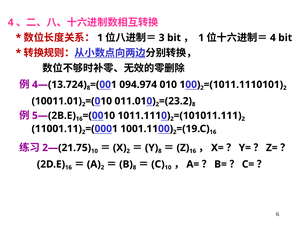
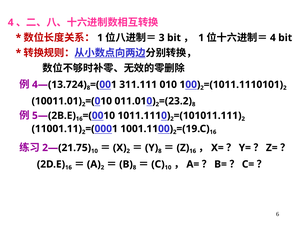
094.974: 094.974 -> 311.111
